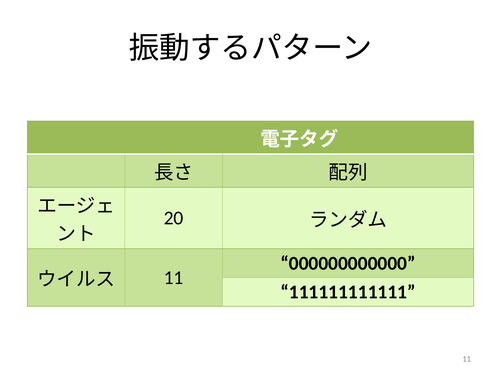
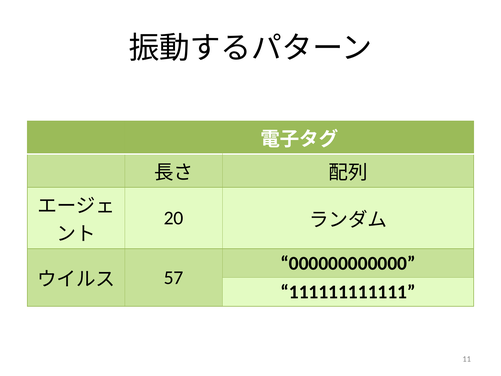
11 at (174, 278): 11 -> 57
